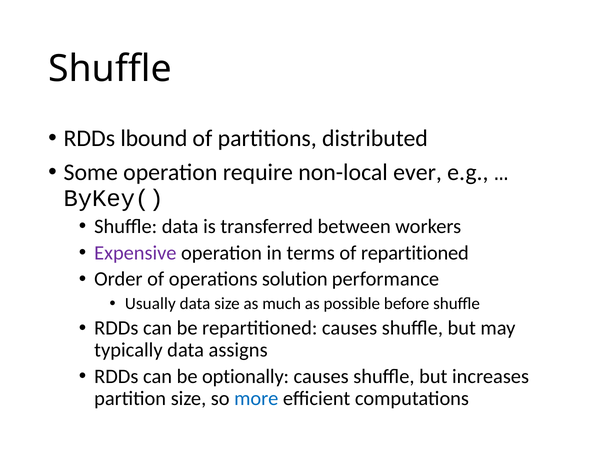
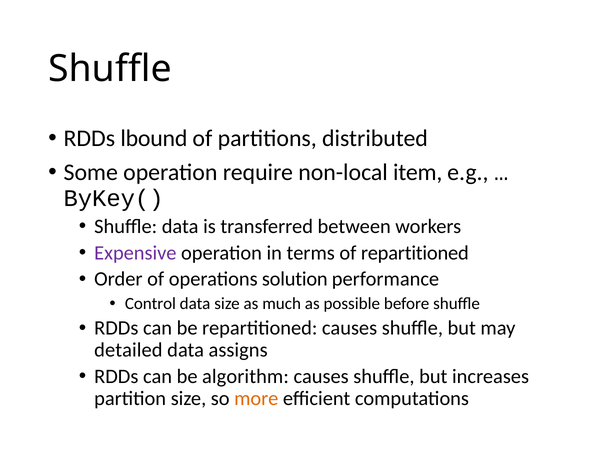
ever: ever -> item
Usually: Usually -> Control
typically: typically -> detailed
optionally: optionally -> algorithm
more colour: blue -> orange
